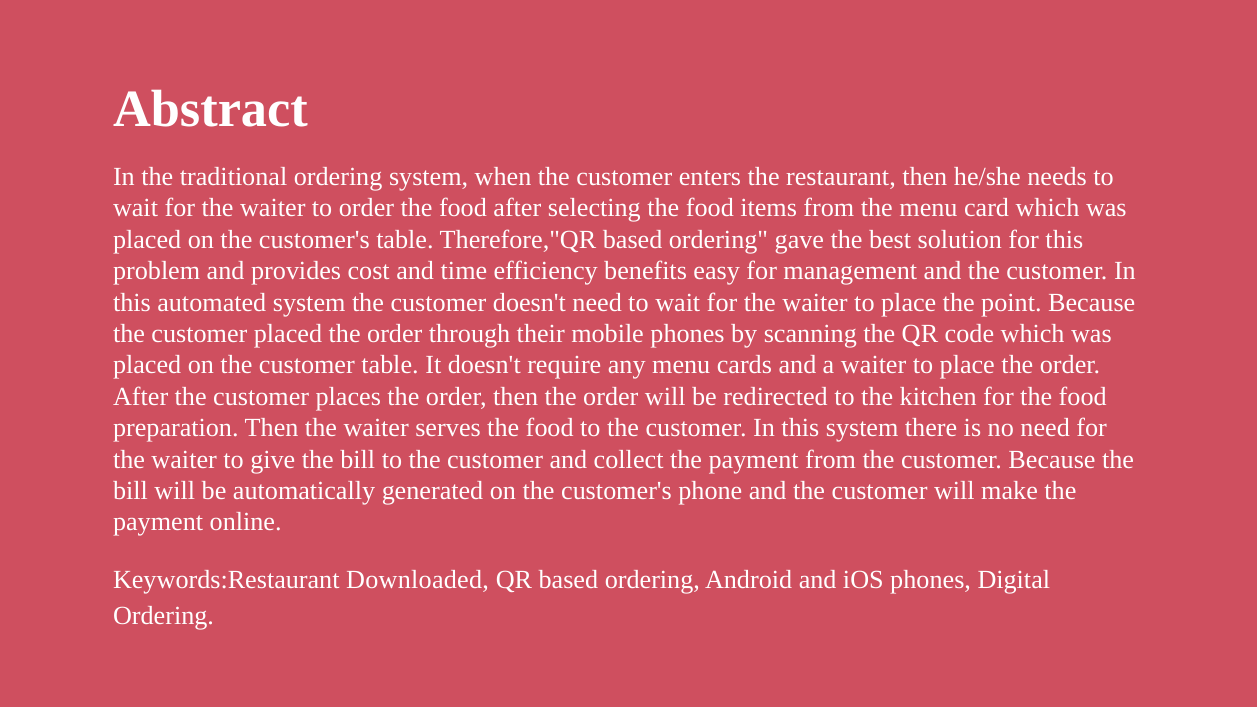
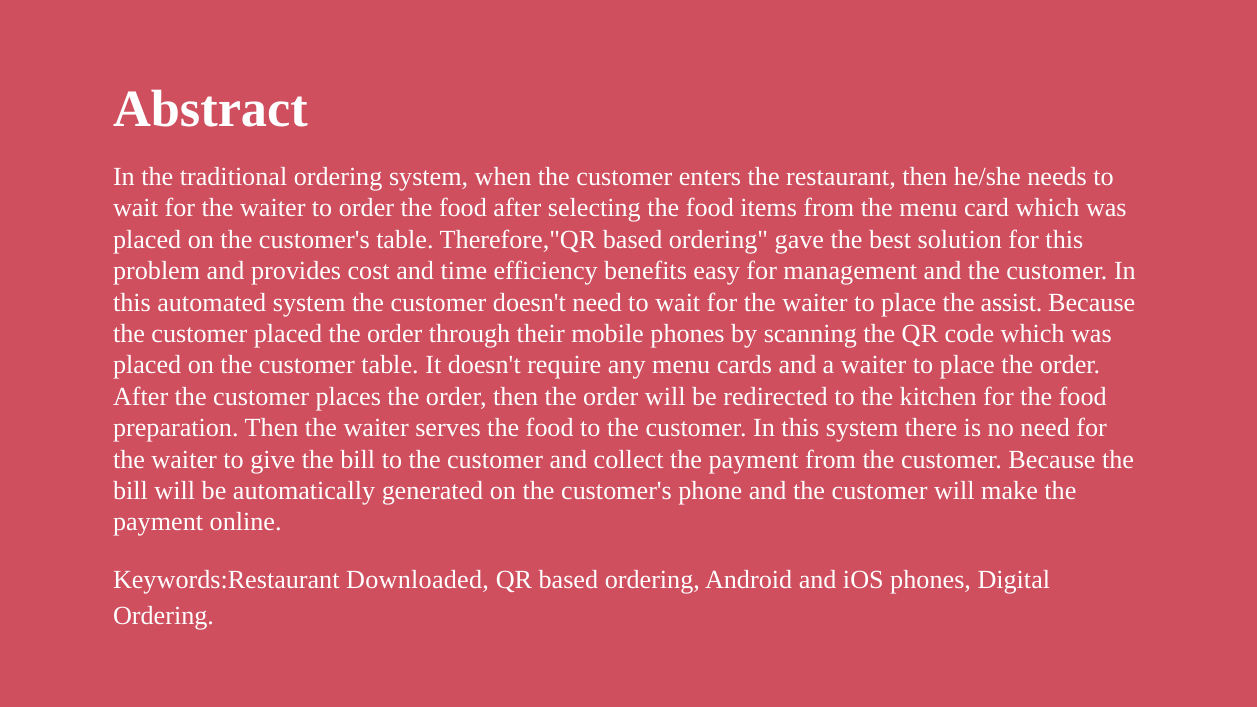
point: point -> assist
